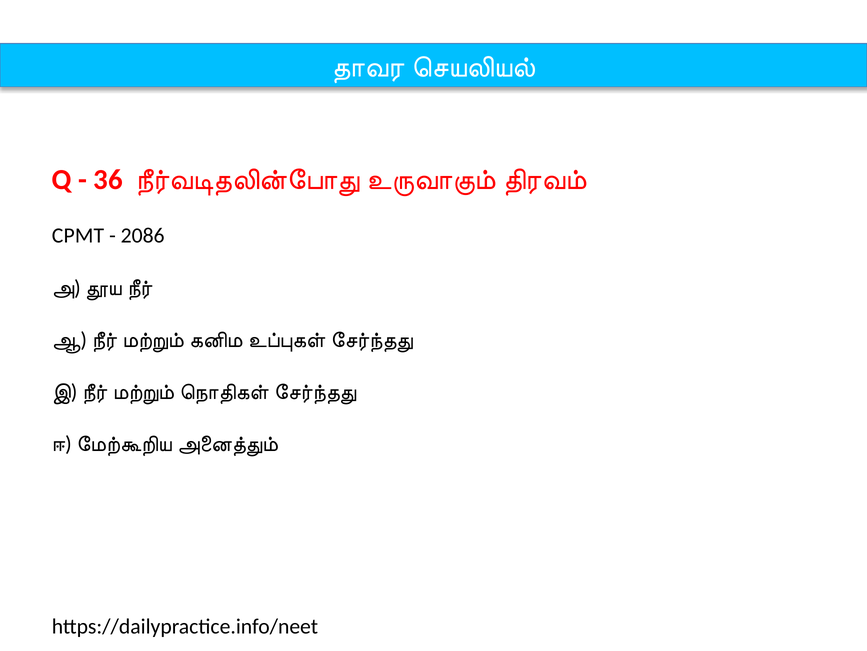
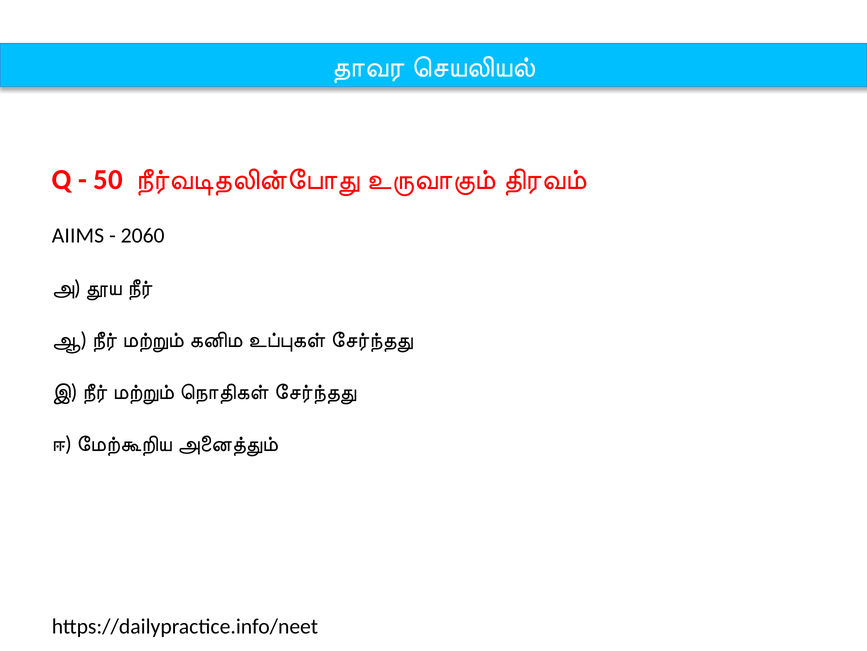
36: 36 -> 50
CPMT: CPMT -> AIIMS
2086: 2086 -> 2060
